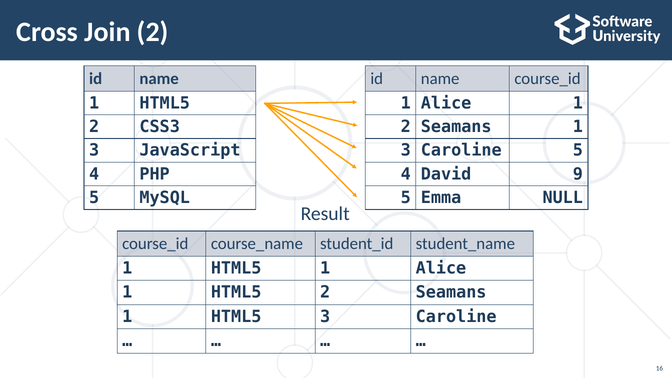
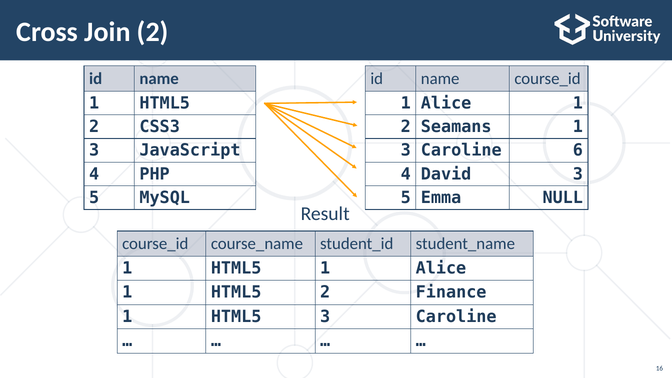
Caroline 5: 5 -> 6
David 9: 9 -> 3
HTML5 2 Seamans: Seamans -> Finance
